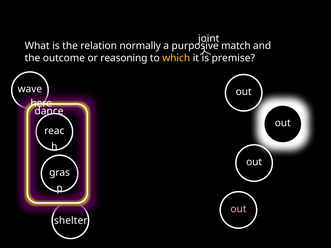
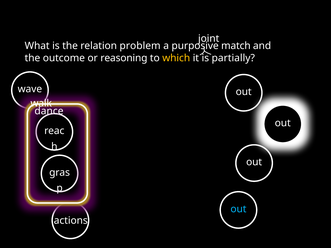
normally: normally -> problem
premise: premise -> partially
here: here -> walk
out at (238, 209) colour: pink -> light blue
shelter: shelter -> actions
